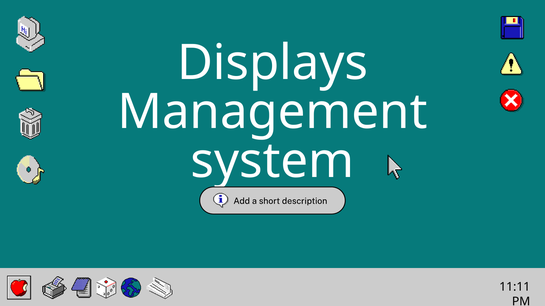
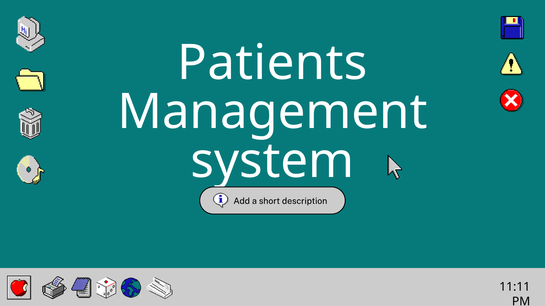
Displays: Displays -> Patients
